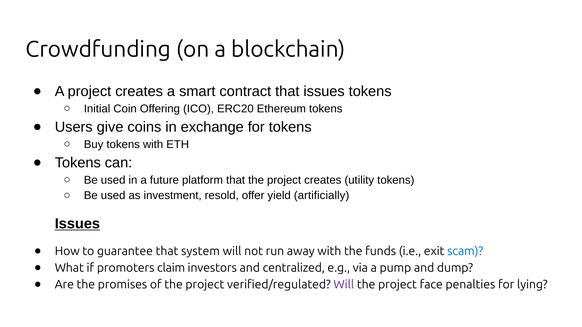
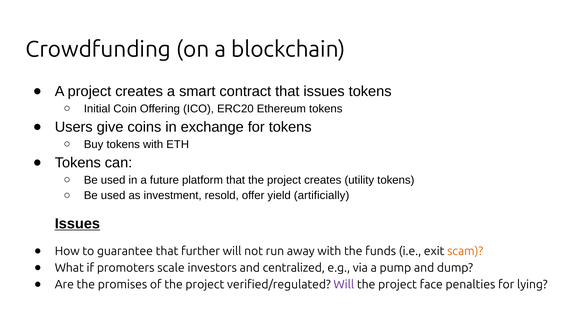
system: system -> further
scam colour: blue -> orange
claim: claim -> scale
